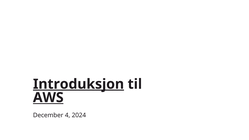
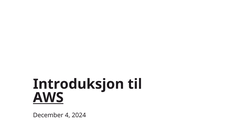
Introduksjon underline: present -> none
